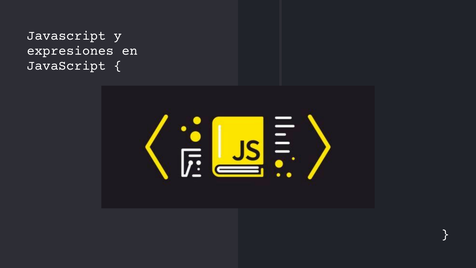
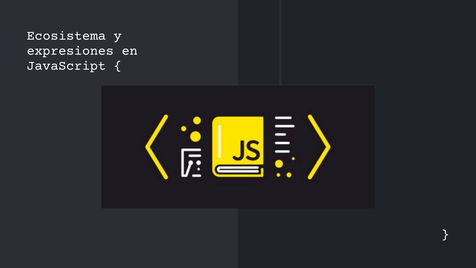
Javascript at (66, 35): Javascript -> Ecosistema
